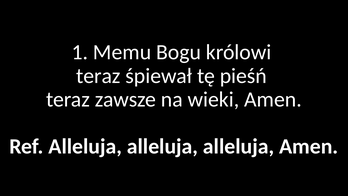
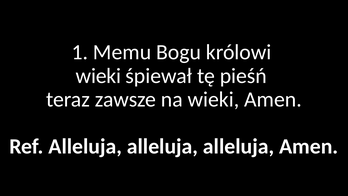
teraz at (98, 76): teraz -> wieki
